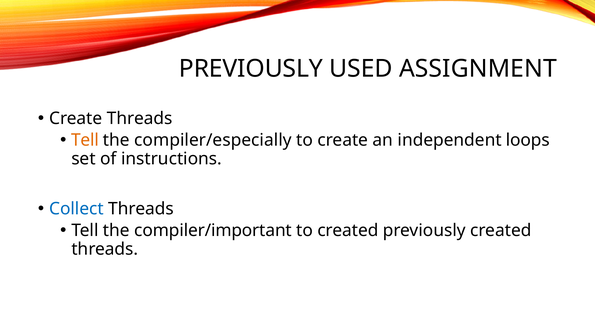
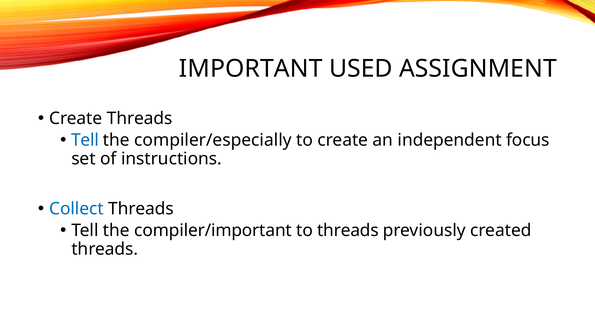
PREVIOUSLY at (251, 69): PREVIOUSLY -> IMPORTANT
Tell at (85, 140) colour: orange -> blue
loops: loops -> focus
to created: created -> threads
